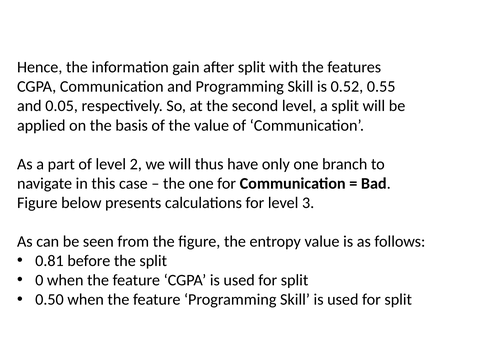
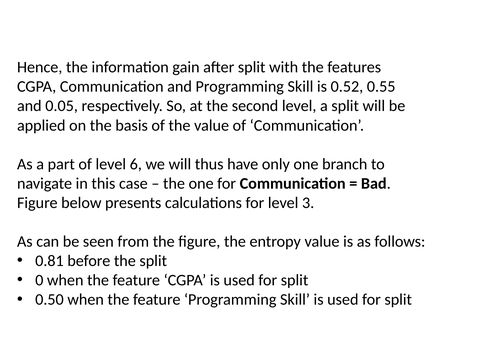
2: 2 -> 6
